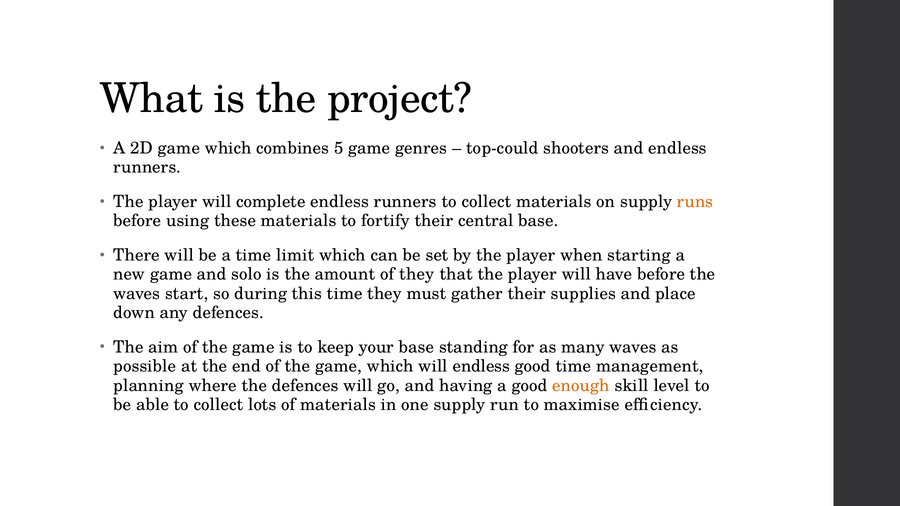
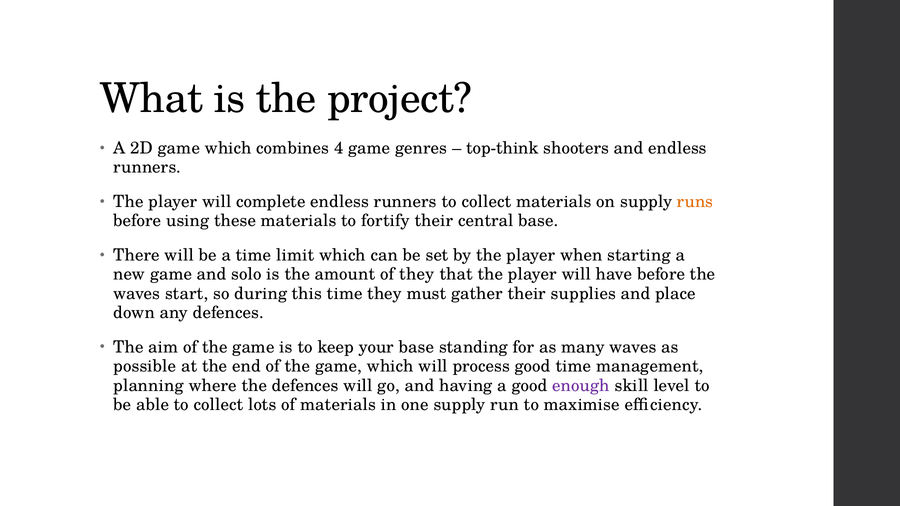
5: 5 -> 4
top-could: top-could -> top-think
will endless: endless -> process
enough colour: orange -> purple
